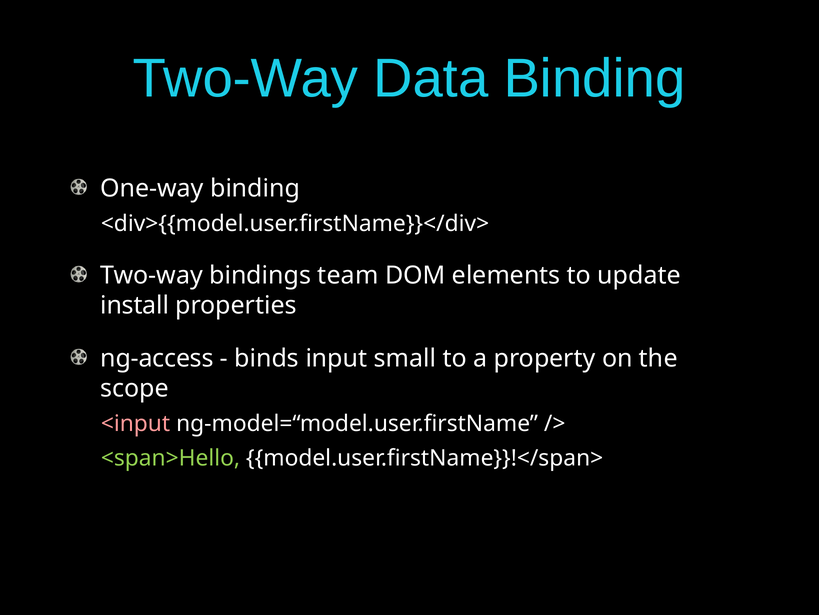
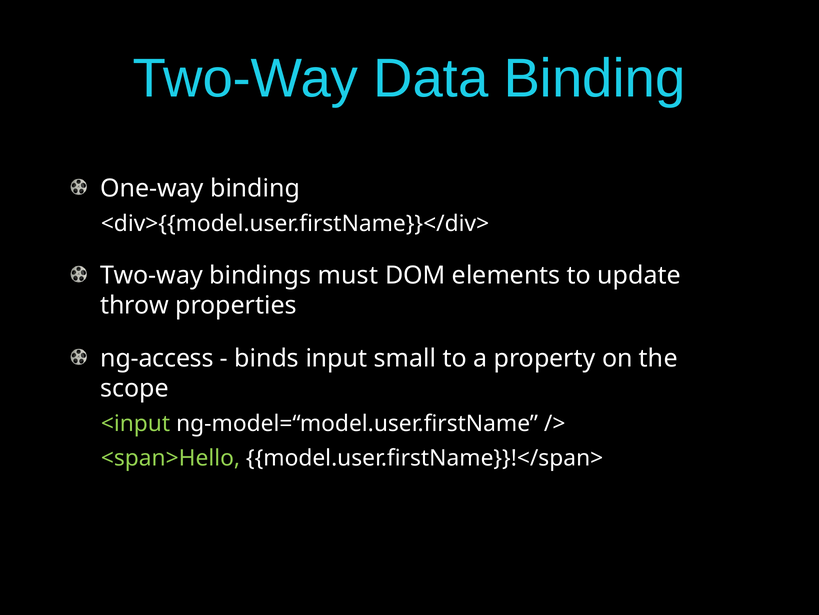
team: team -> must
install: install -> throw
<input colour: pink -> light green
